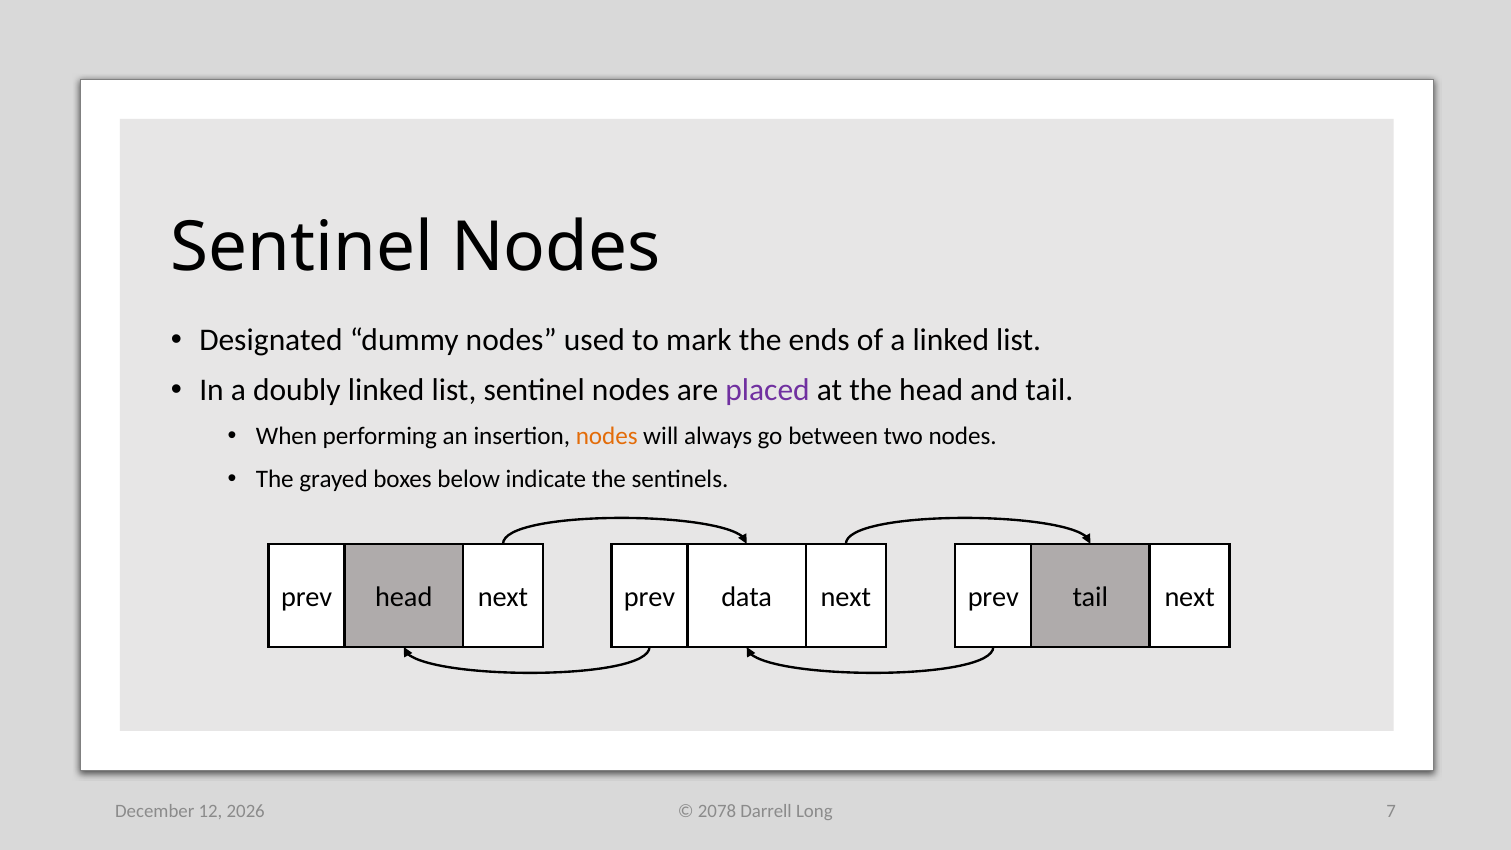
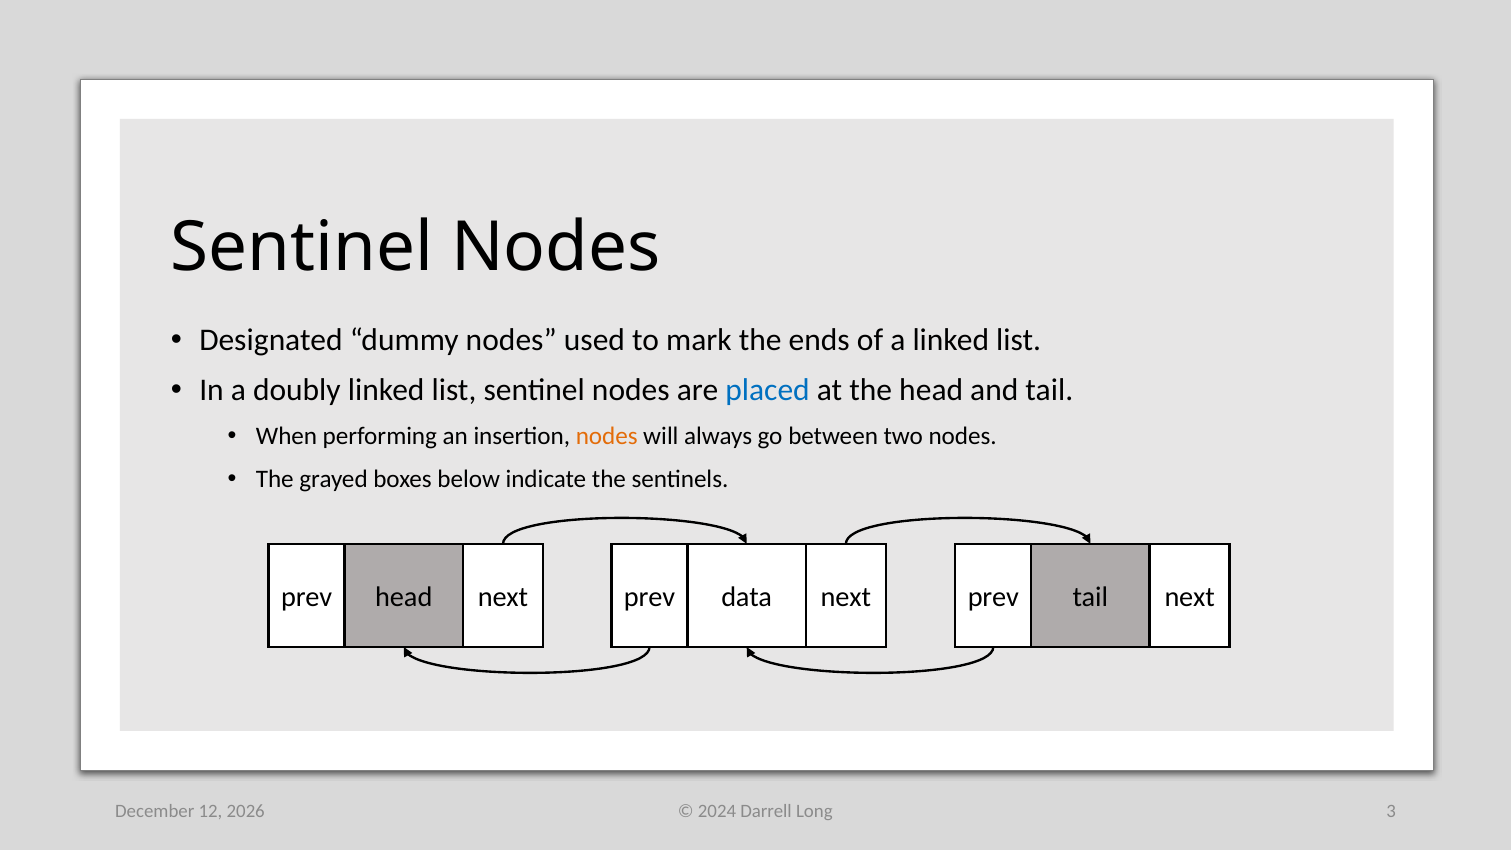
placed colour: purple -> blue
2078: 2078 -> 2024
7: 7 -> 3
